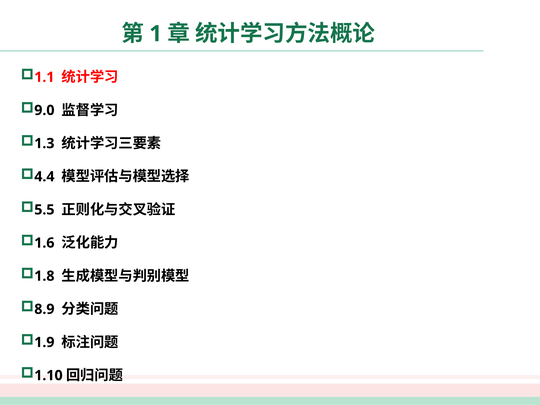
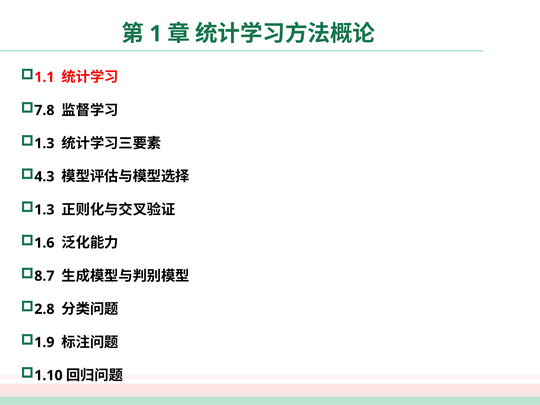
9.0: 9.0 -> 7.8
4.4: 4.4 -> 4.3
5.5 at (44, 210): 5.5 -> 1.3
1.8: 1.8 -> 8.7
8.9: 8.9 -> 2.8
